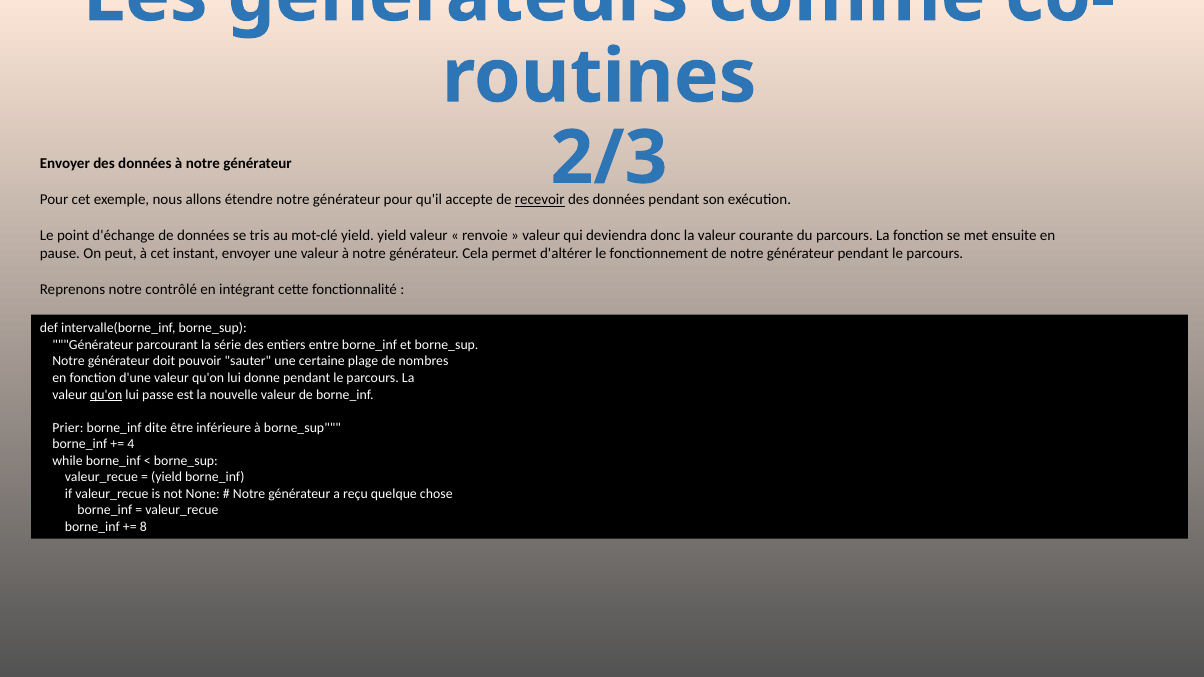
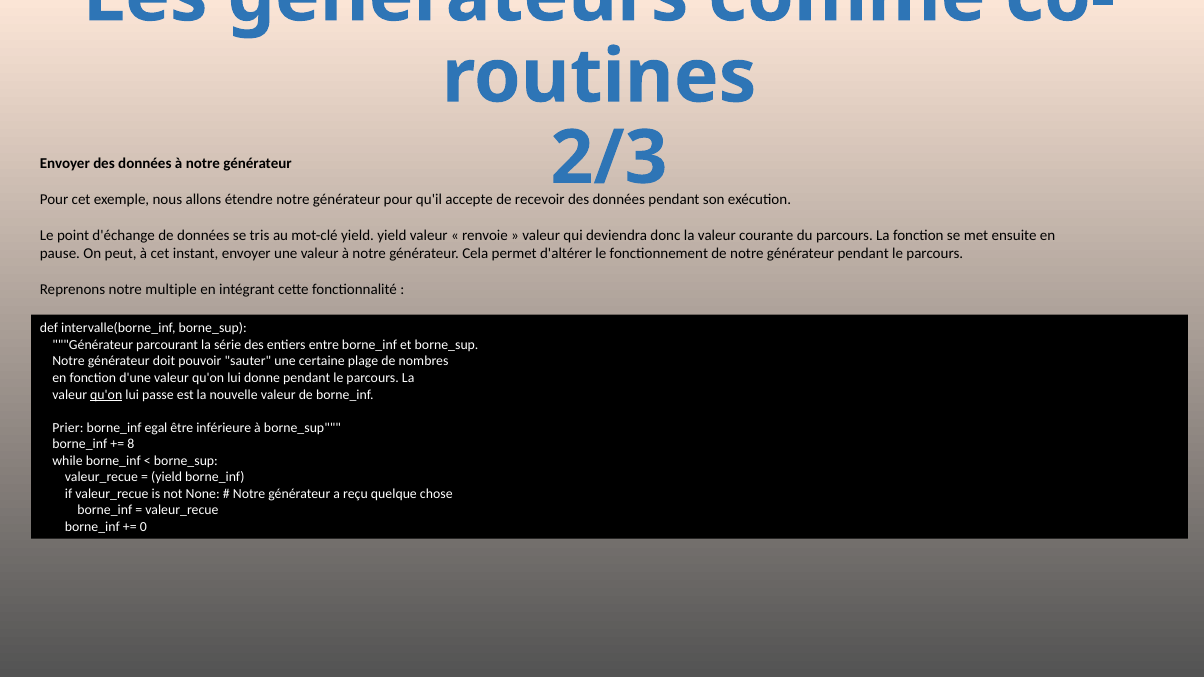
recevoir underline: present -> none
contrôlé: contrôlé -> multiple
dite: dite -> egal
4: 4 -> 8
8: 8 -> 0
